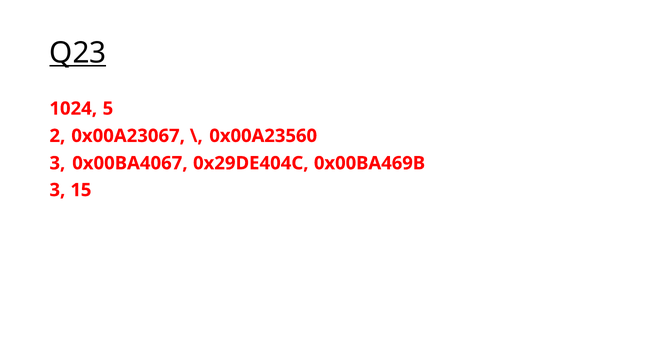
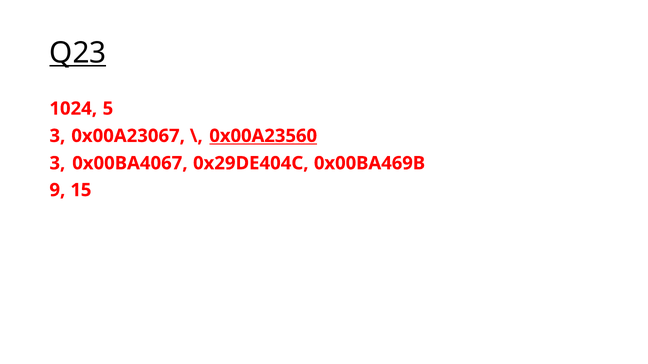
2 at (57, 136): 2 -> 3
0x00A23560 underline: none -> present
3 at (57, 190): 3 -> 9
